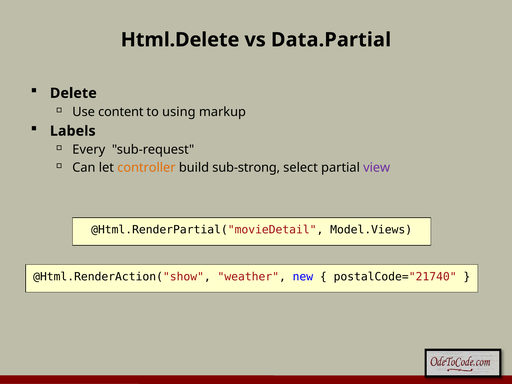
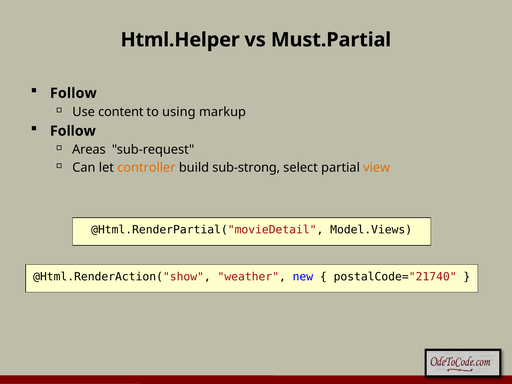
Html.Delete: Html.Delete -> Html.Helper
Data.Partial: Data.Partial -> Must.Partial
Delete at (73, 93): Delete -> Follow
Labels at (73, 131): Labels -> Follow
Every: Every -> Areas
view colour: purple -> orange
